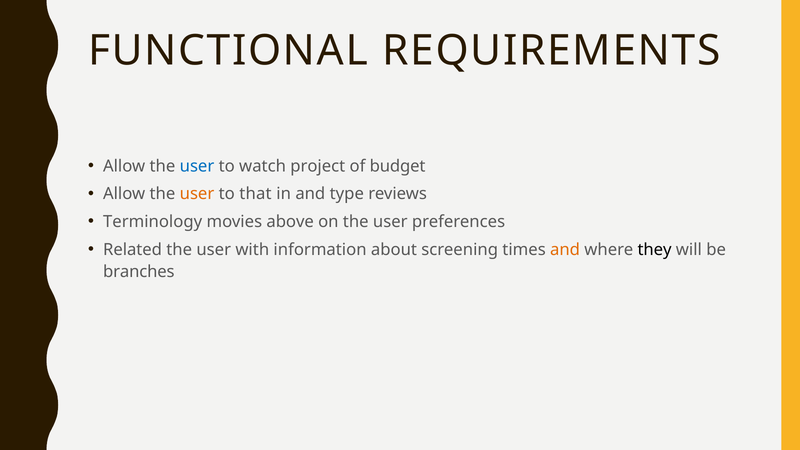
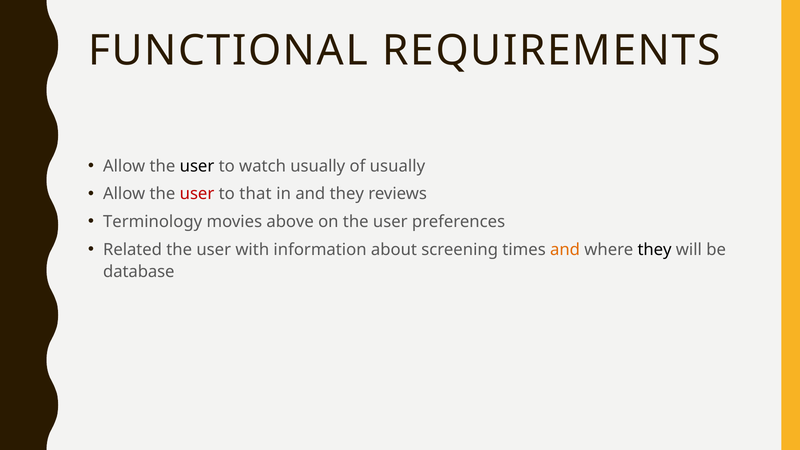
user at (197, 166) colour: blue -> black
watch project: project -> usually
of budget: budget -> usually
user at (197, 194) colour: orange -> red
and type: type -> they
branches: branches -> database
